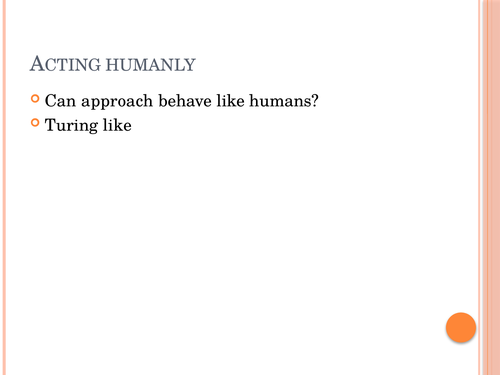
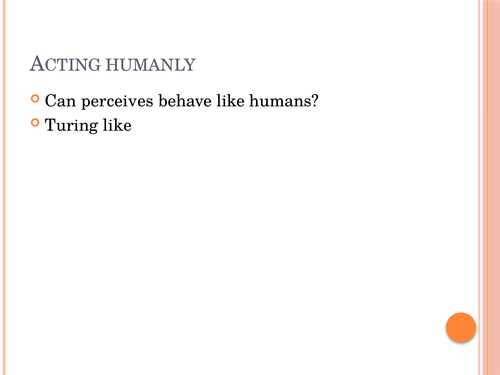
approach: approach -> perceives
